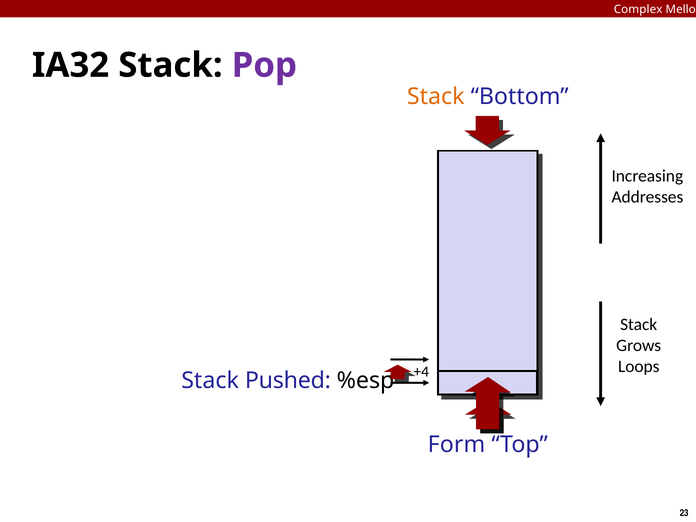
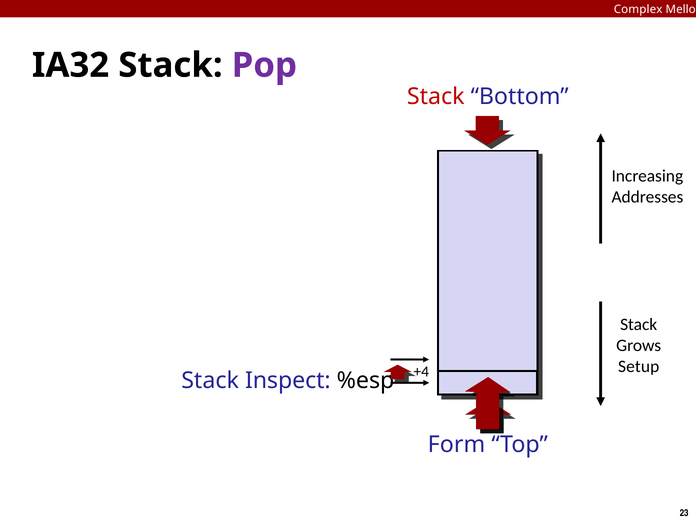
Stack at (436, 97) colour: orange -> red
Loops: Loops -> Setup
Pushed: Pushed -> Inspect
